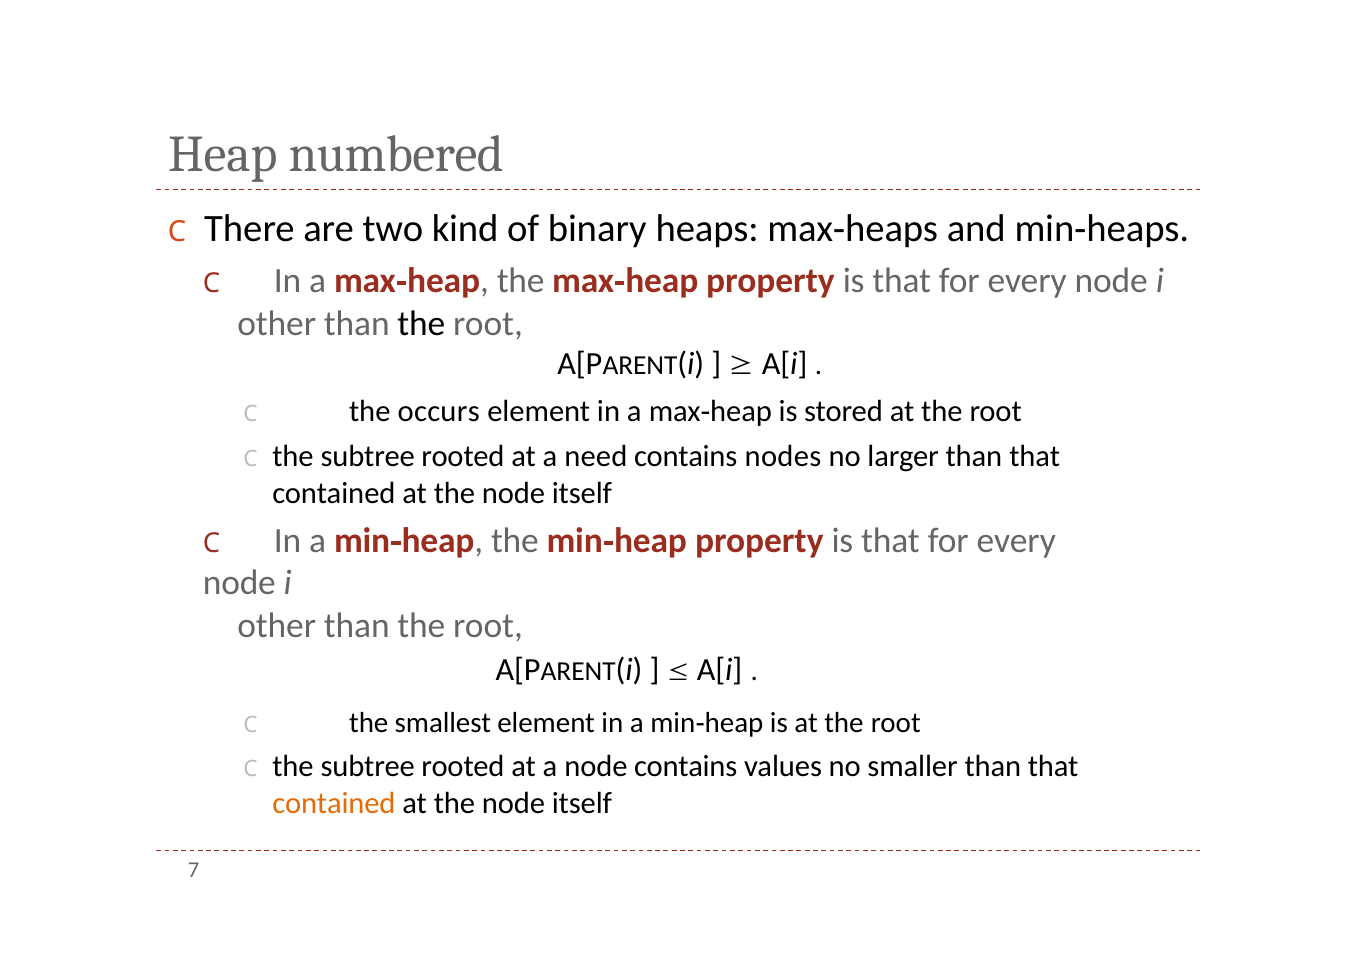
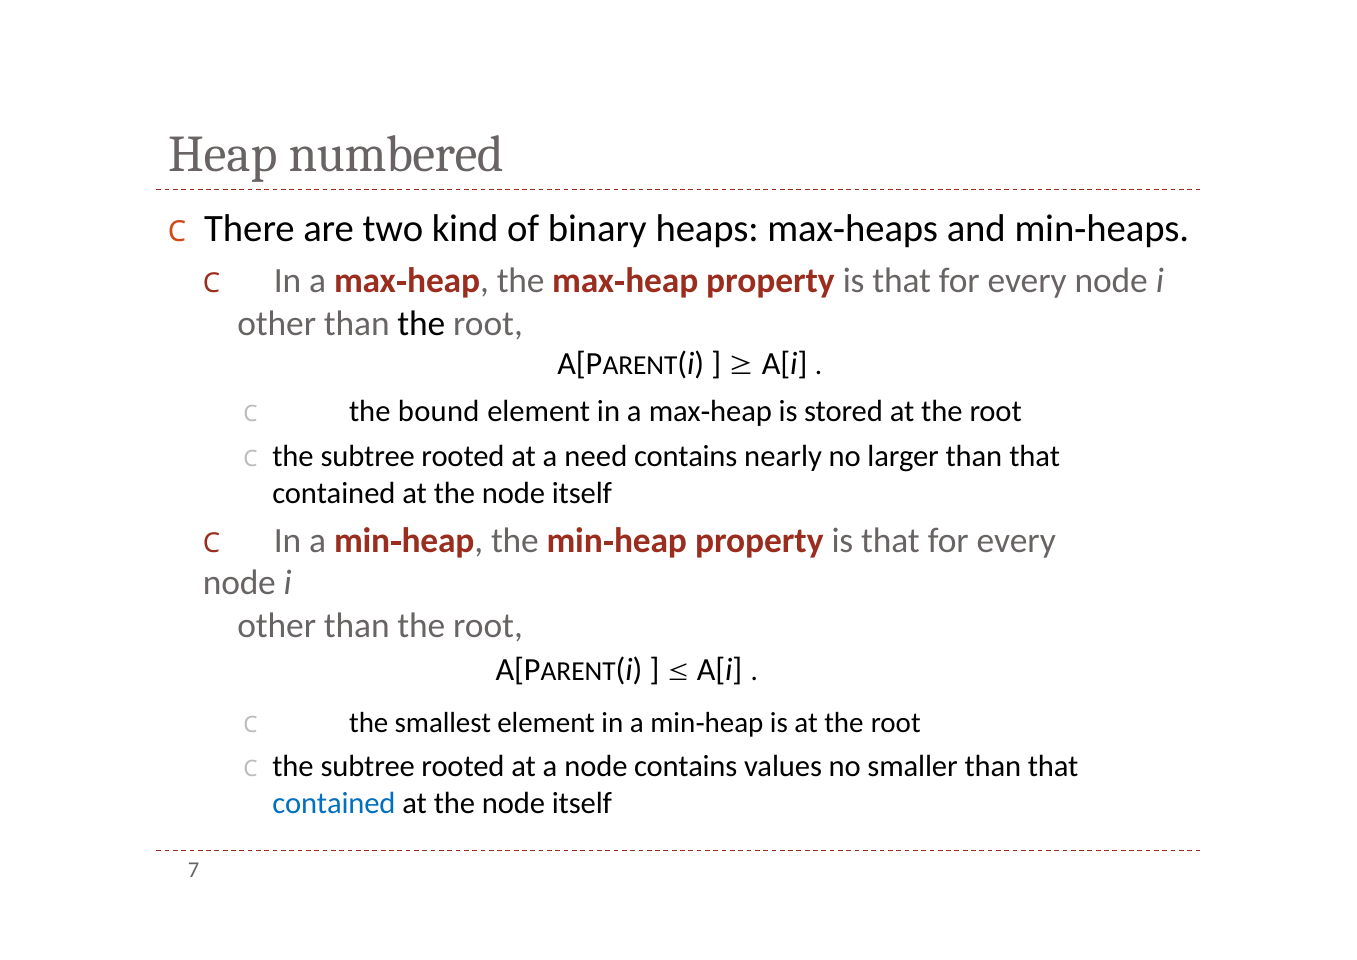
occurs: occurs -> bound
nodes: nodes -> nearly
contained at (334, 803) colour: orange -> blue
